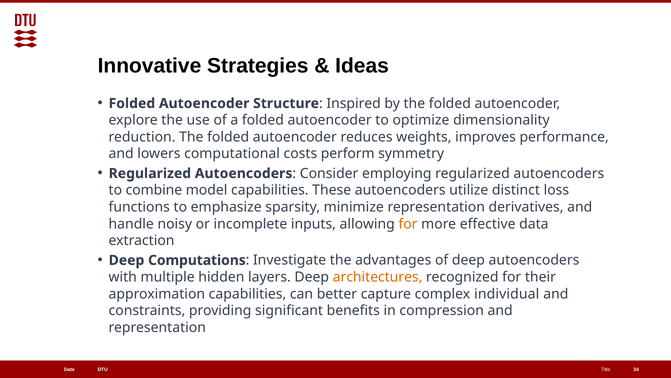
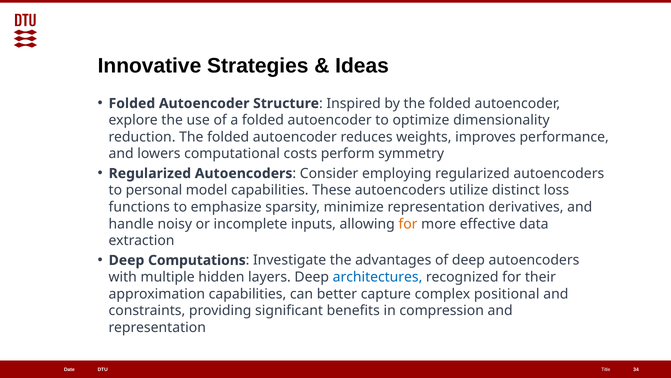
combine: combine -> personal
architectures colour: orange -> blue
individual: individual -> positional
